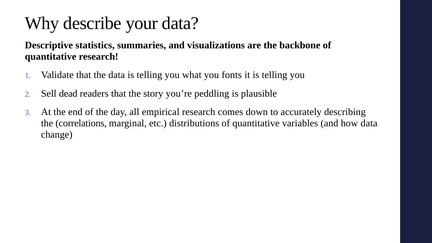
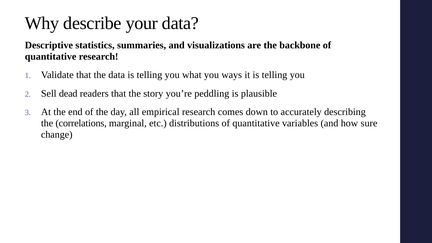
fonts: fonts -> ways
how data: data -> sure
